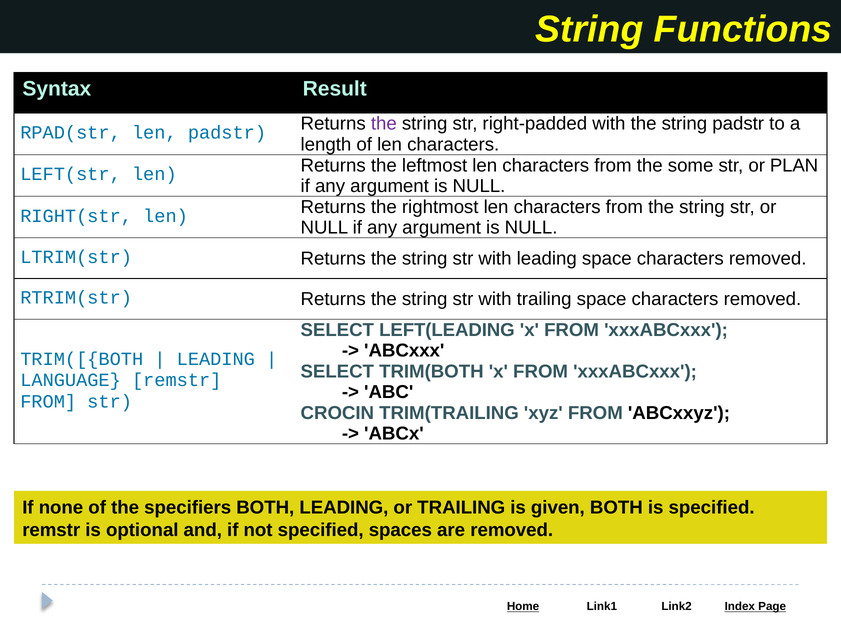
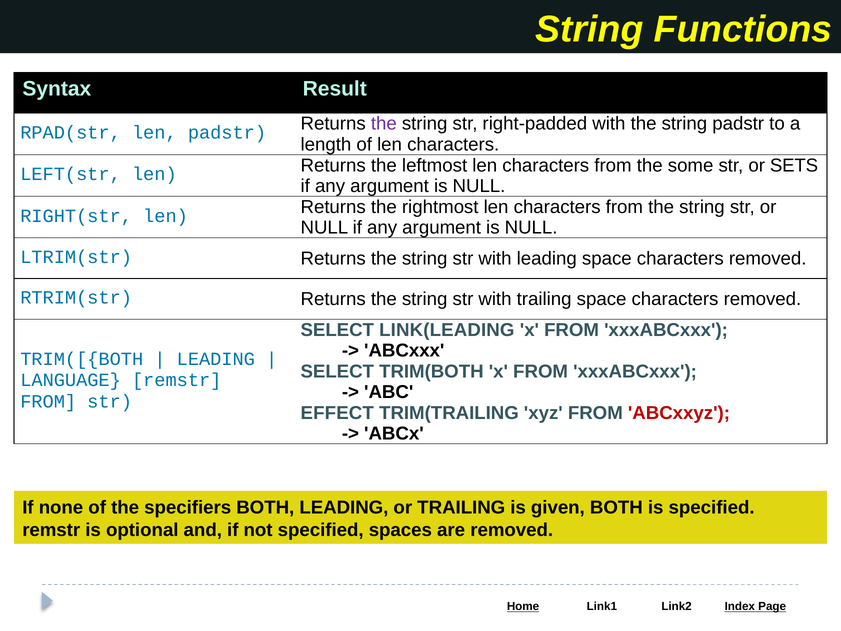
PLAN: PLAN -> SETS
LEFT(LEADING: LEFT(LEADING -> LINK(LEADING
CROCIN: CROCIN -> EFFECT
ABCxxyz colour: black -> red
